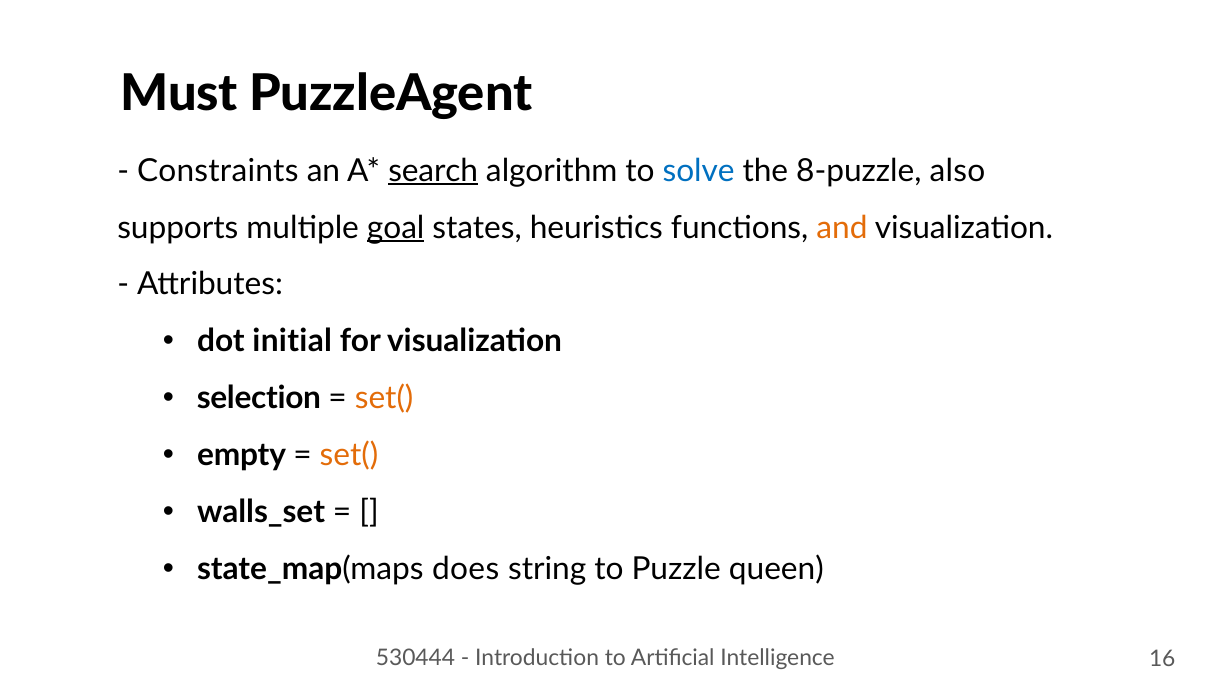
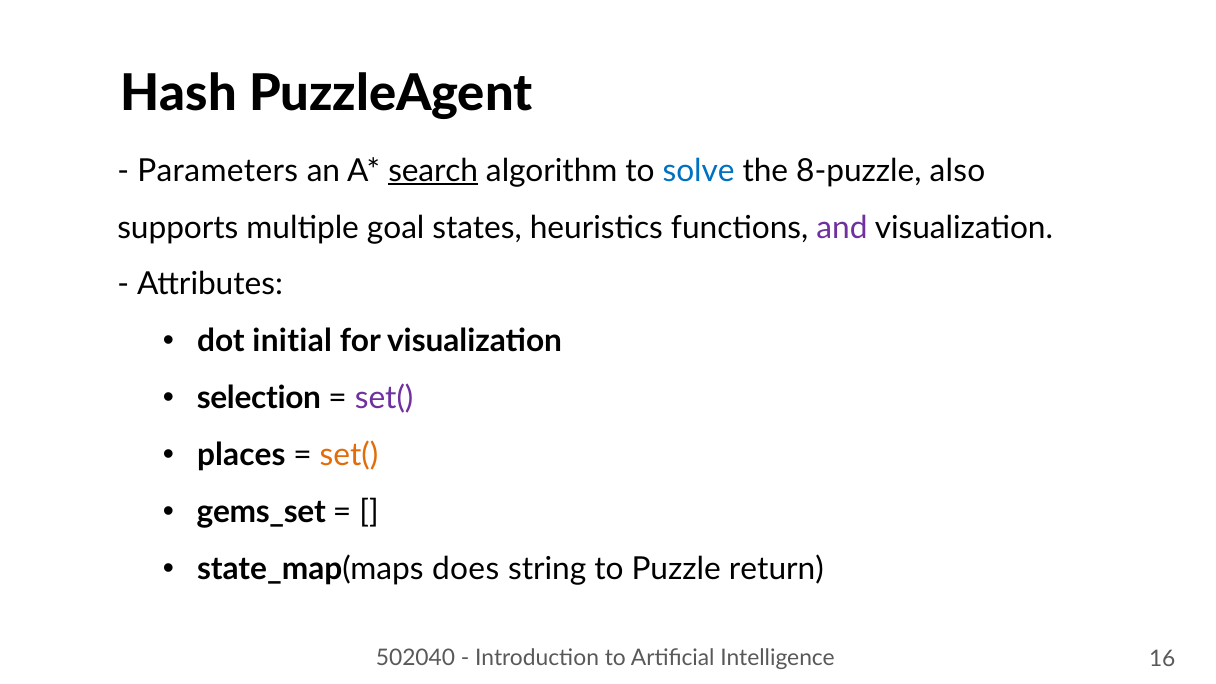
Must: Must -> Hash
Constraints: Constraints -> Parameters
goal underline: present -> none
and colour: orange -> purple
set( at (384, 399) colour: orange -> purple
empty: empty -> places
walls_set: walls_set -> gems_set
queen: queen -> return
530444: 530444 -> 502040
